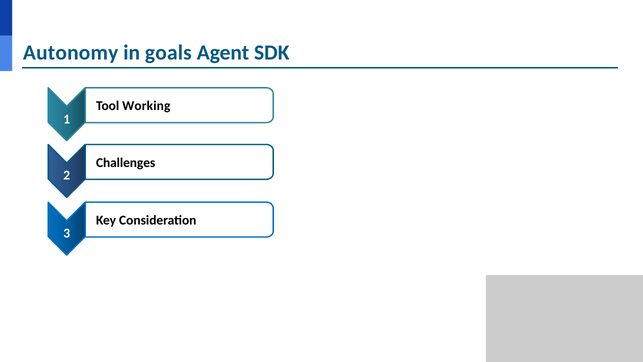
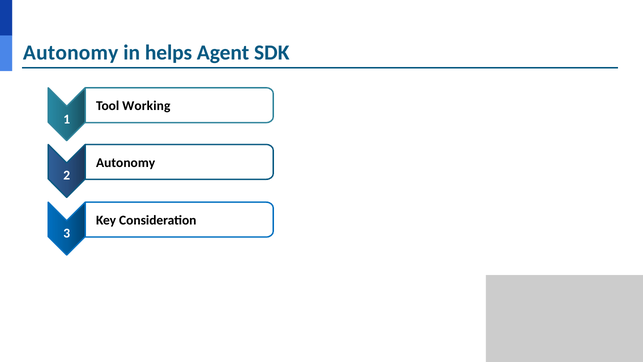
goals: goals -> helps
Challenges at (126, 163): Challenges -> Autonomy
